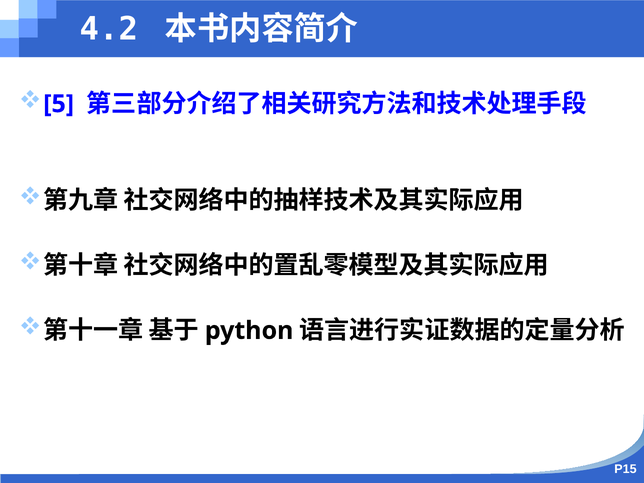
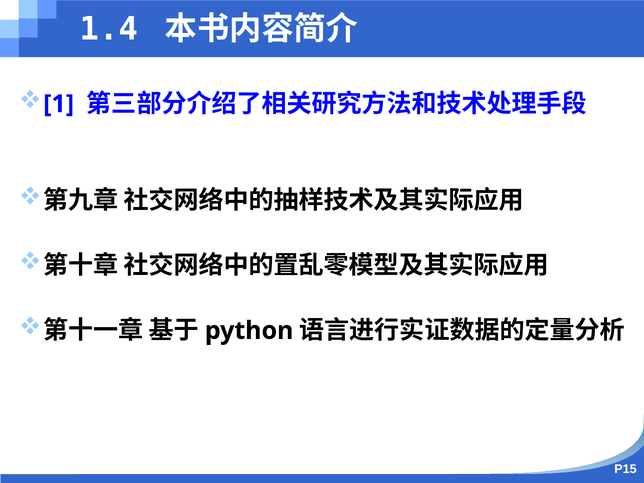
4.2: 4.2 -> 1.4
5: 5 -> 1
